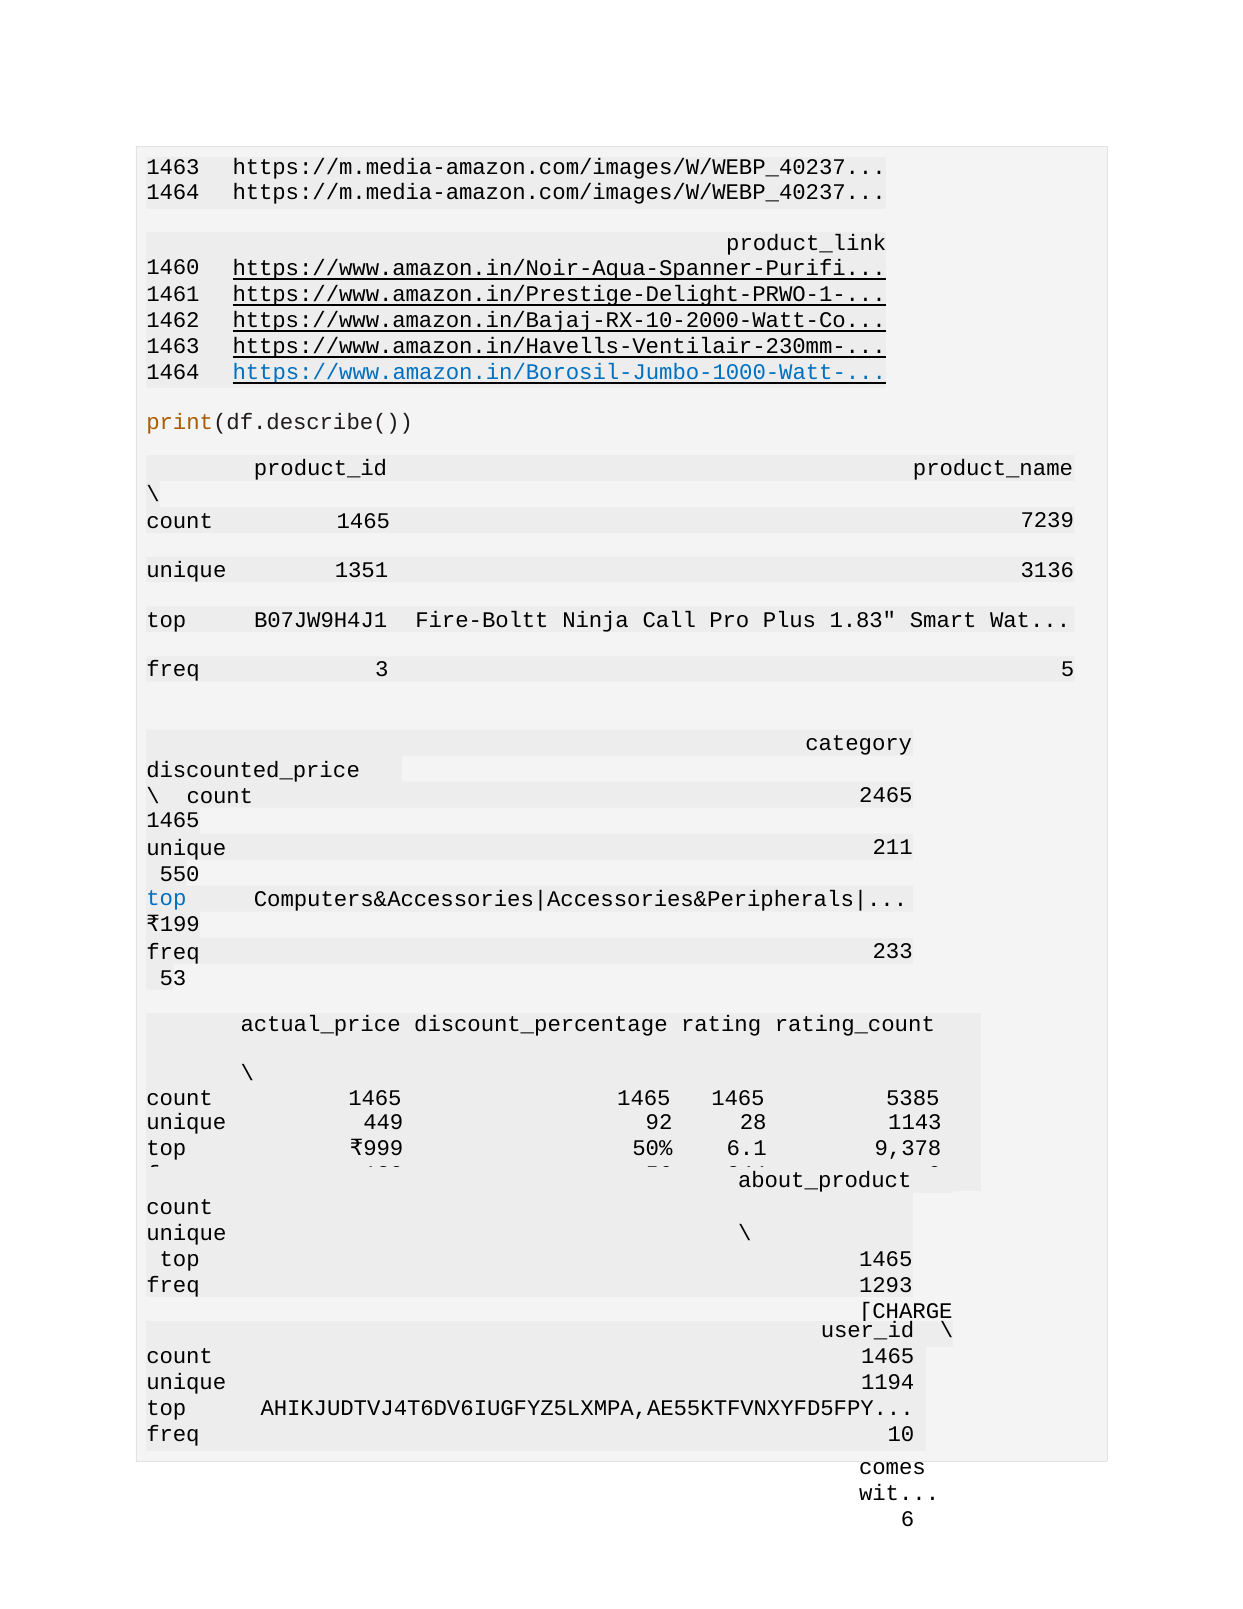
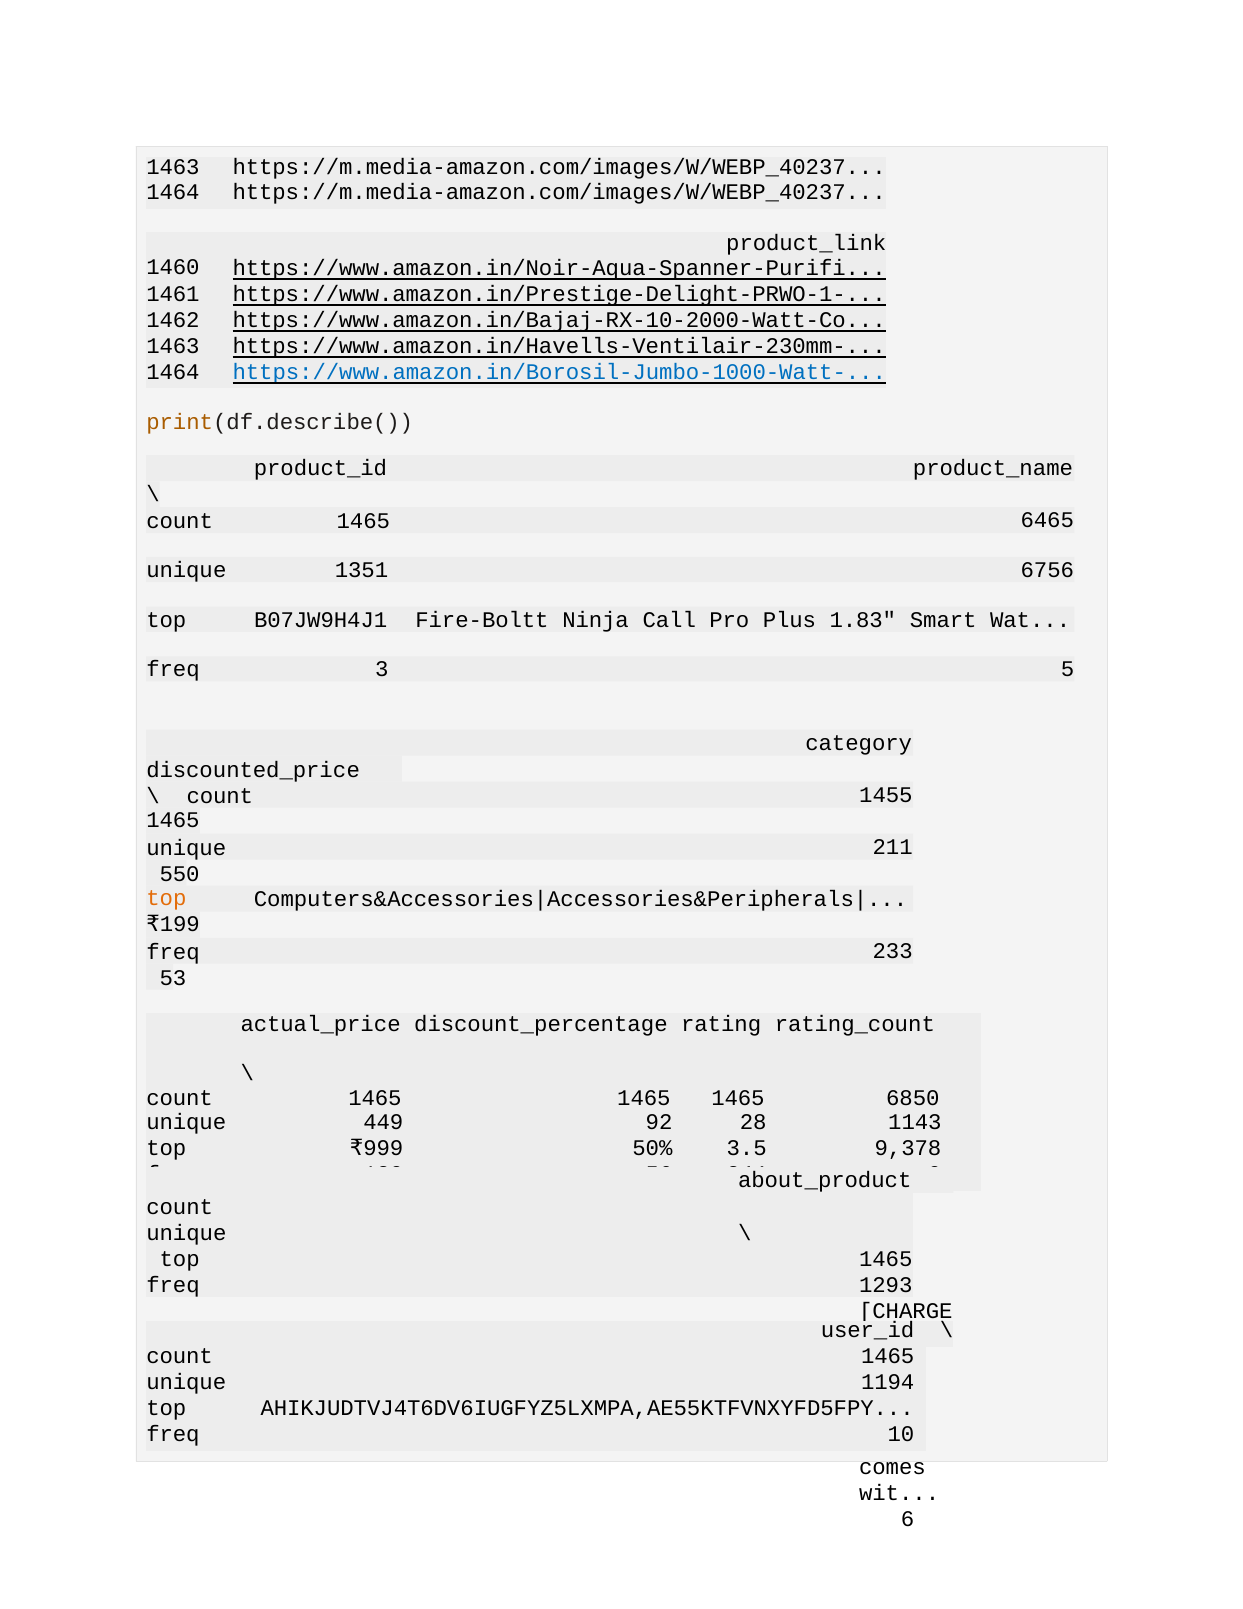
7239: 7239 -> 6465
3136: 3136 -> 6756
2465: 2465 -> 1455
top at (166, 898) colour: blue -> orange
5385: 5385 -> 6850
6.1: 6.1 -> 3.5
